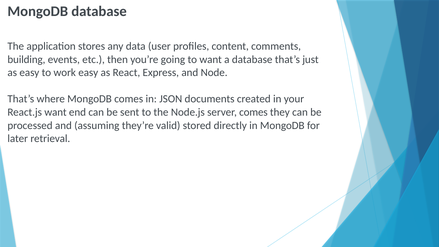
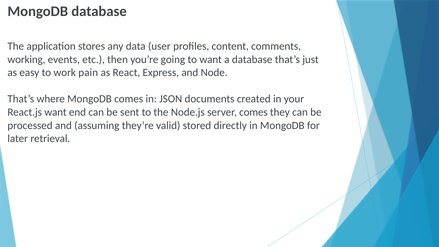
building: building -> working
work easy: easy -> pain
